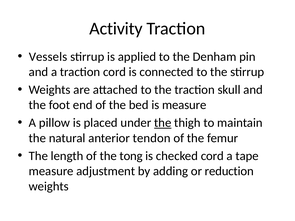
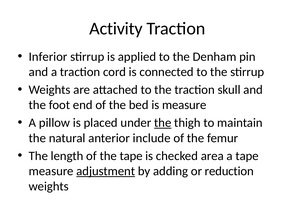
Vessels: Vessels -> Inferior
tendon: tendon -> include
the tong: tong -> tape
checked cord: cord -> area
adjustment underline: none -> present
